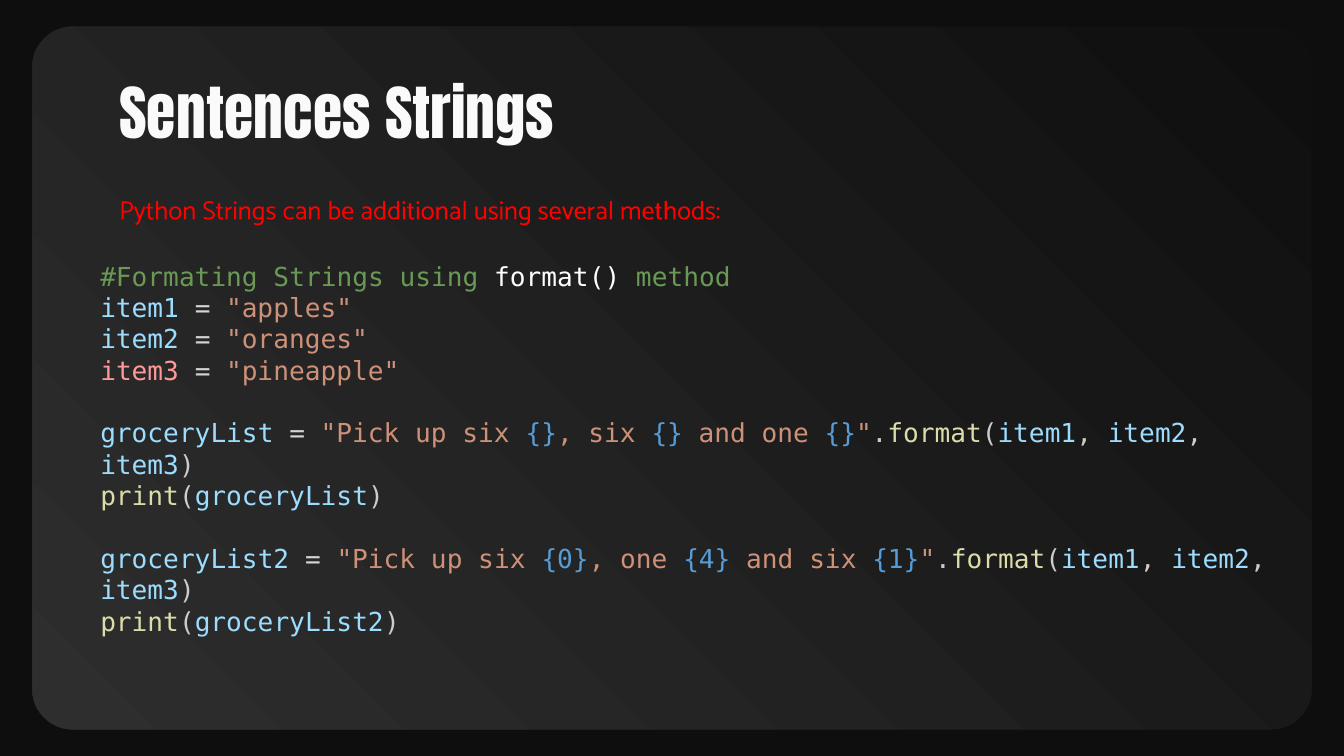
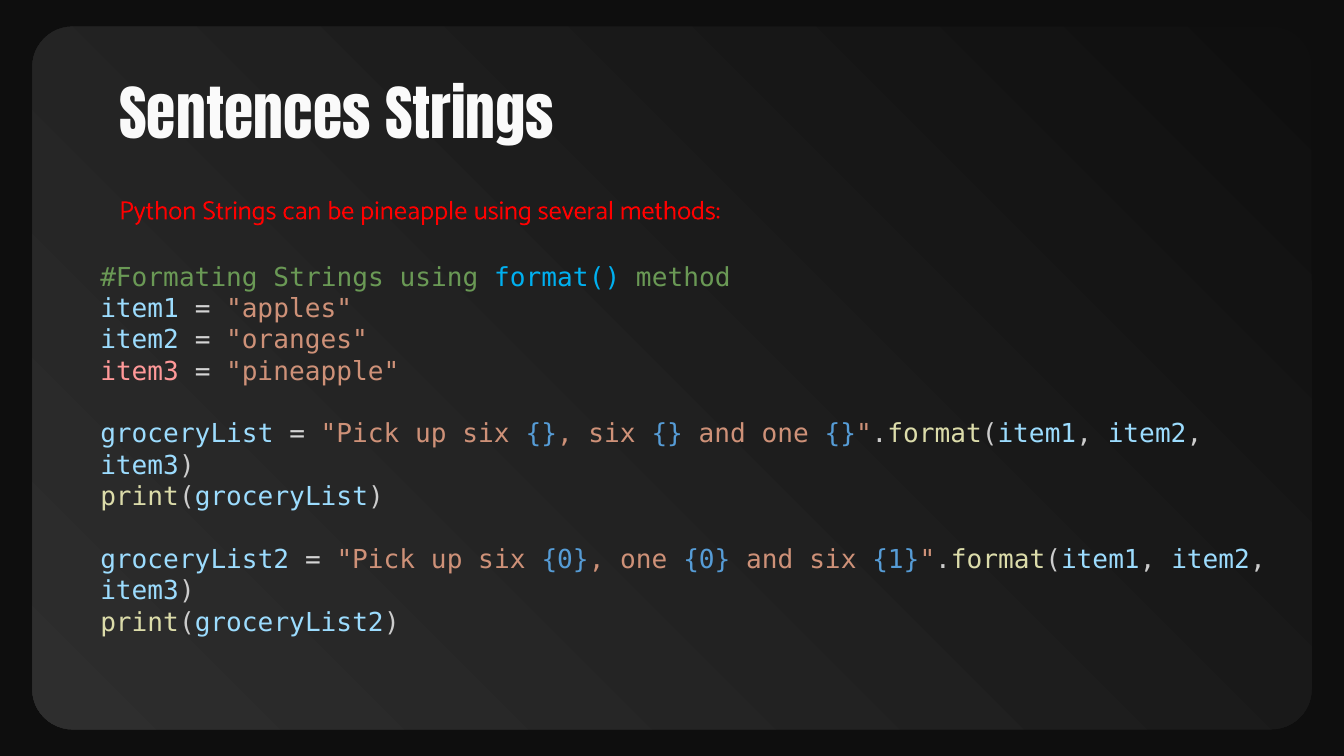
be additional: additional -> pineapple
format( colour: white -> light blue
one 4: 4 -> 0
